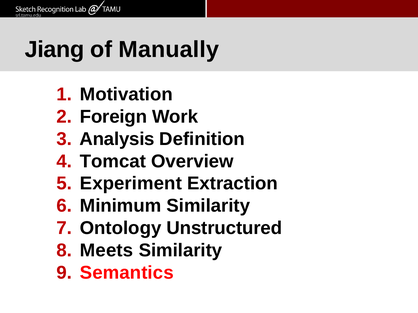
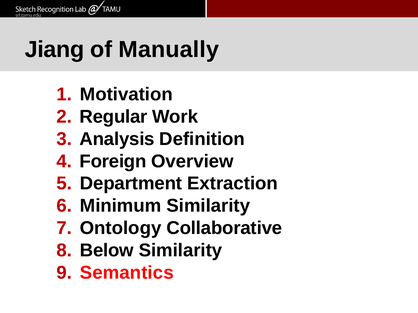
Foreign: Foreign -> Regular
Tomcat: Tomcat -> Foreign
Experiment: Experiment -> Department
Unstructured: Unstructured -> Collaborative
Meets: Meets -> Below
